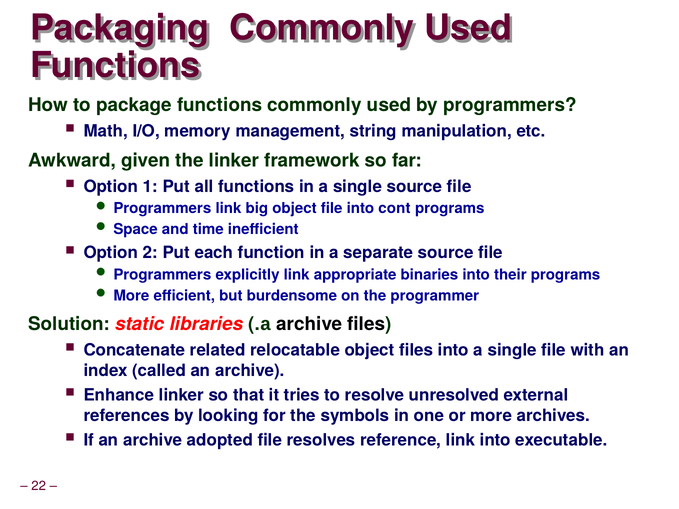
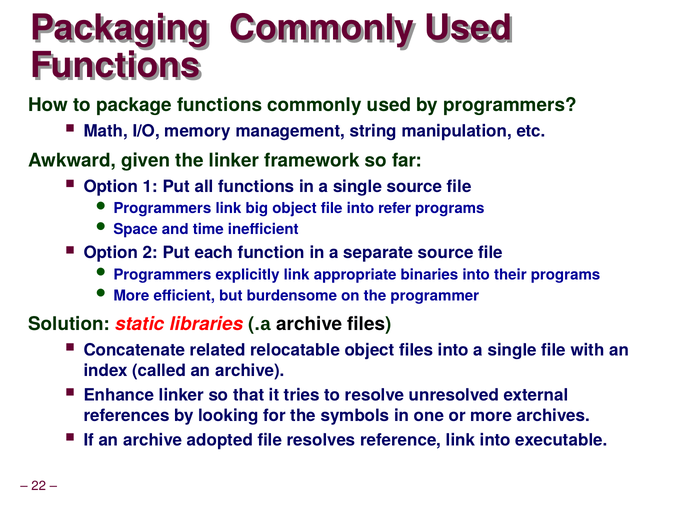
cont: cont -> refer
